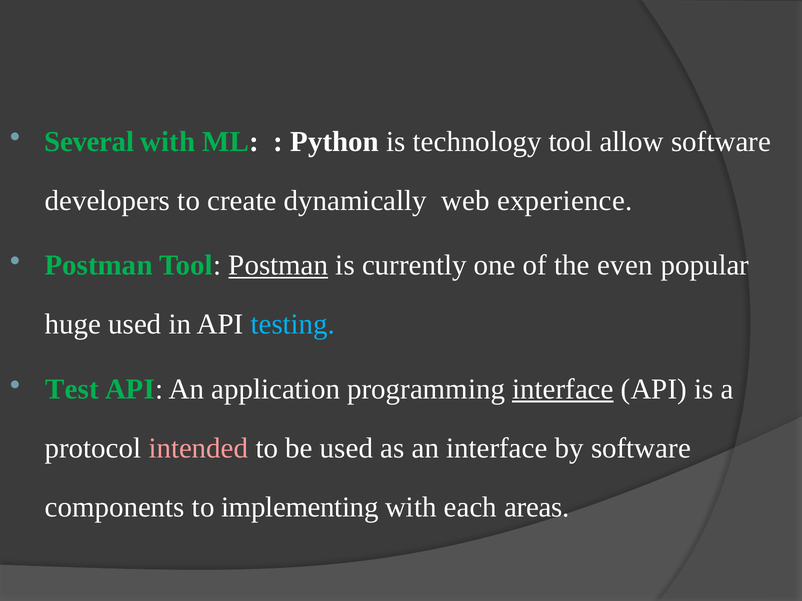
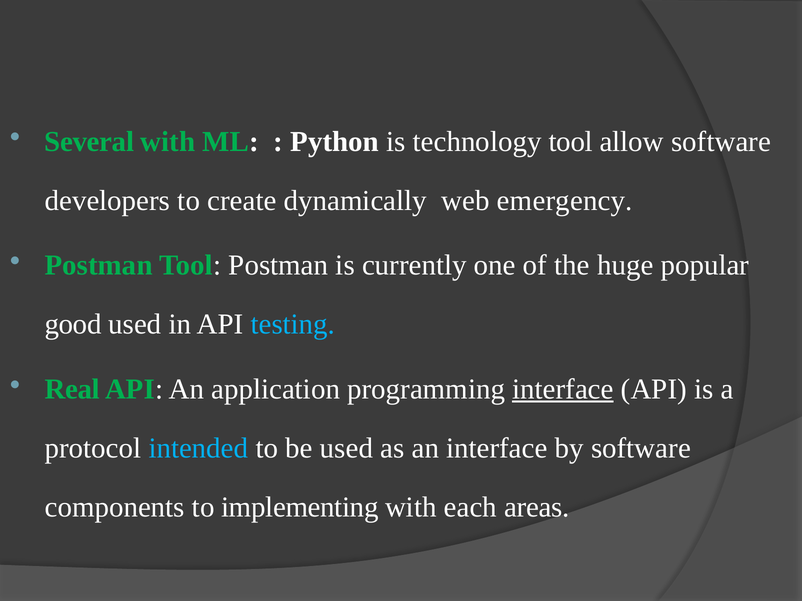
experience: experience -> emergency
Postman at (278, 266) underline: present -> none
even: even -> huge
huge: huge -> good
Test: Test -> Real
intended colour: pink -> light blue
